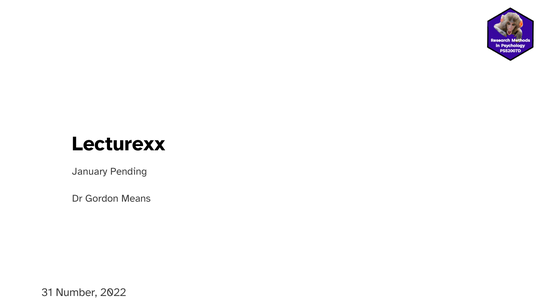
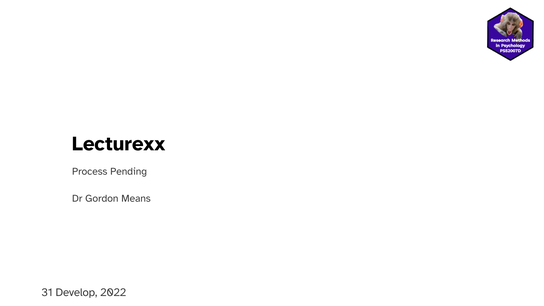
January: January -> Process
Number: Number -> Develop
